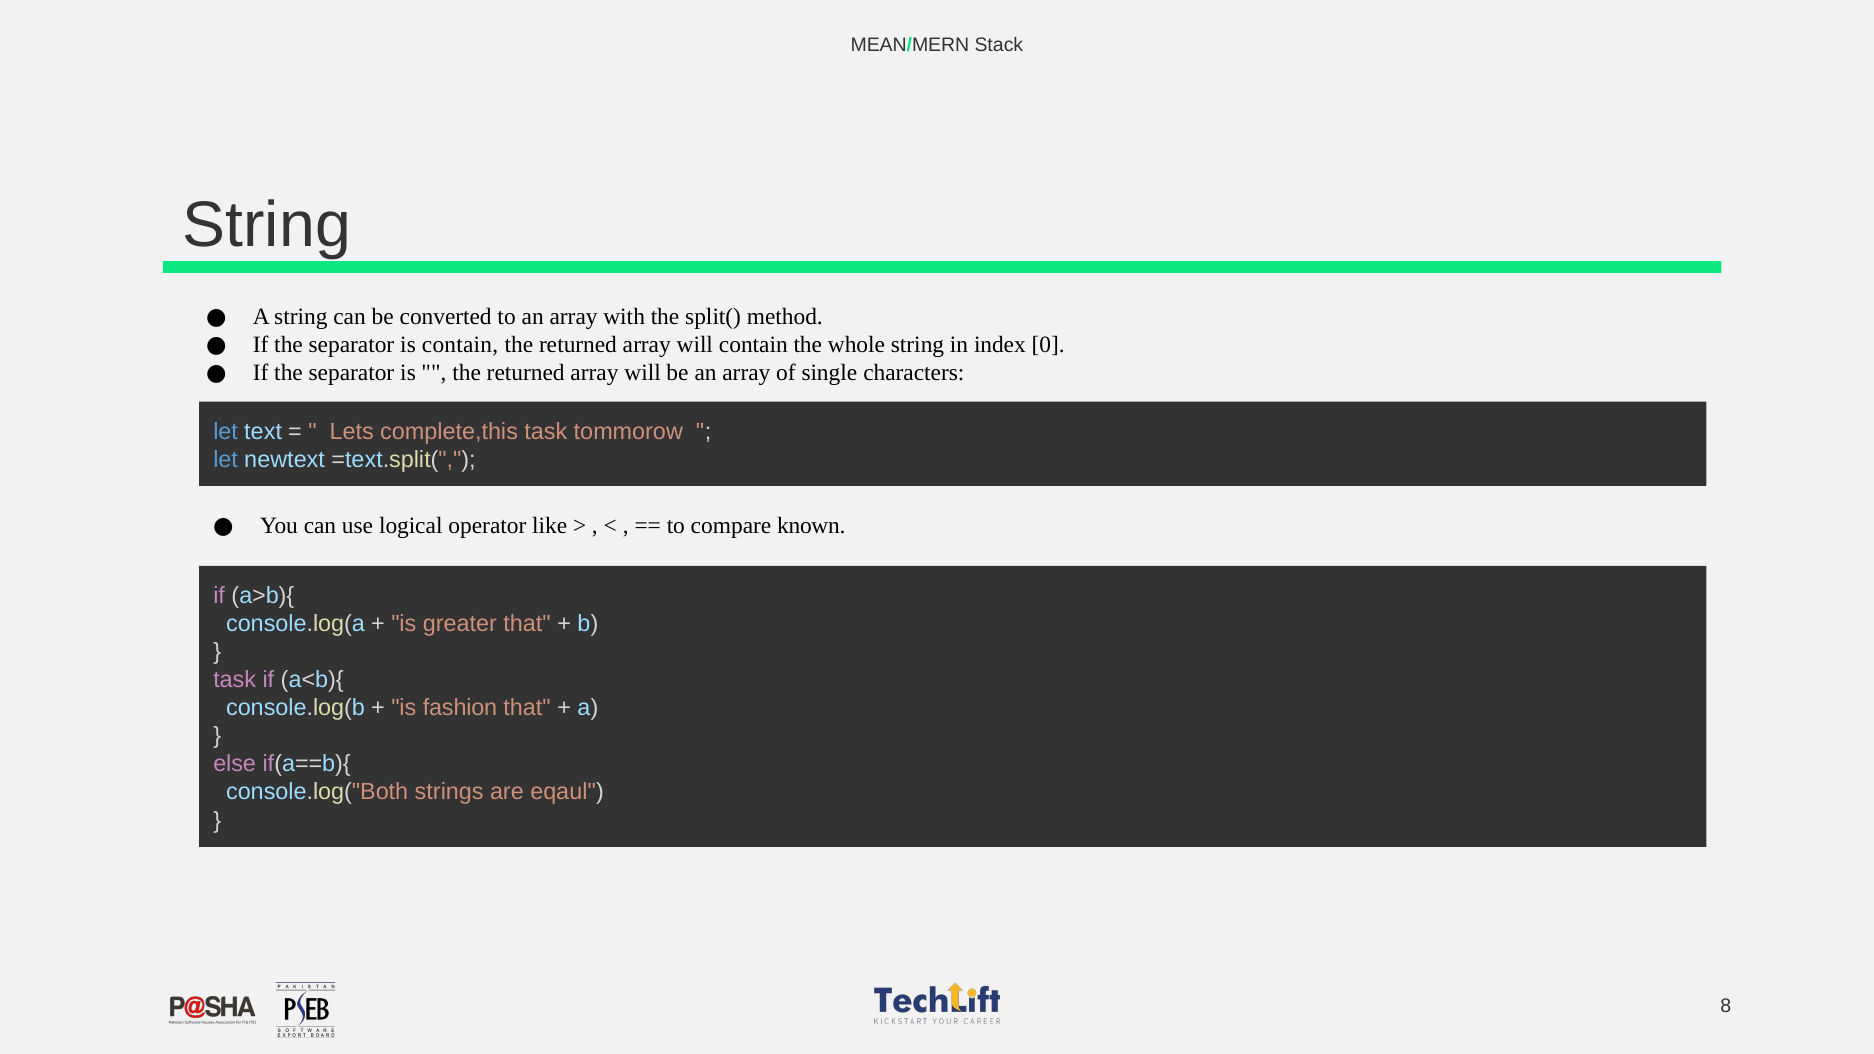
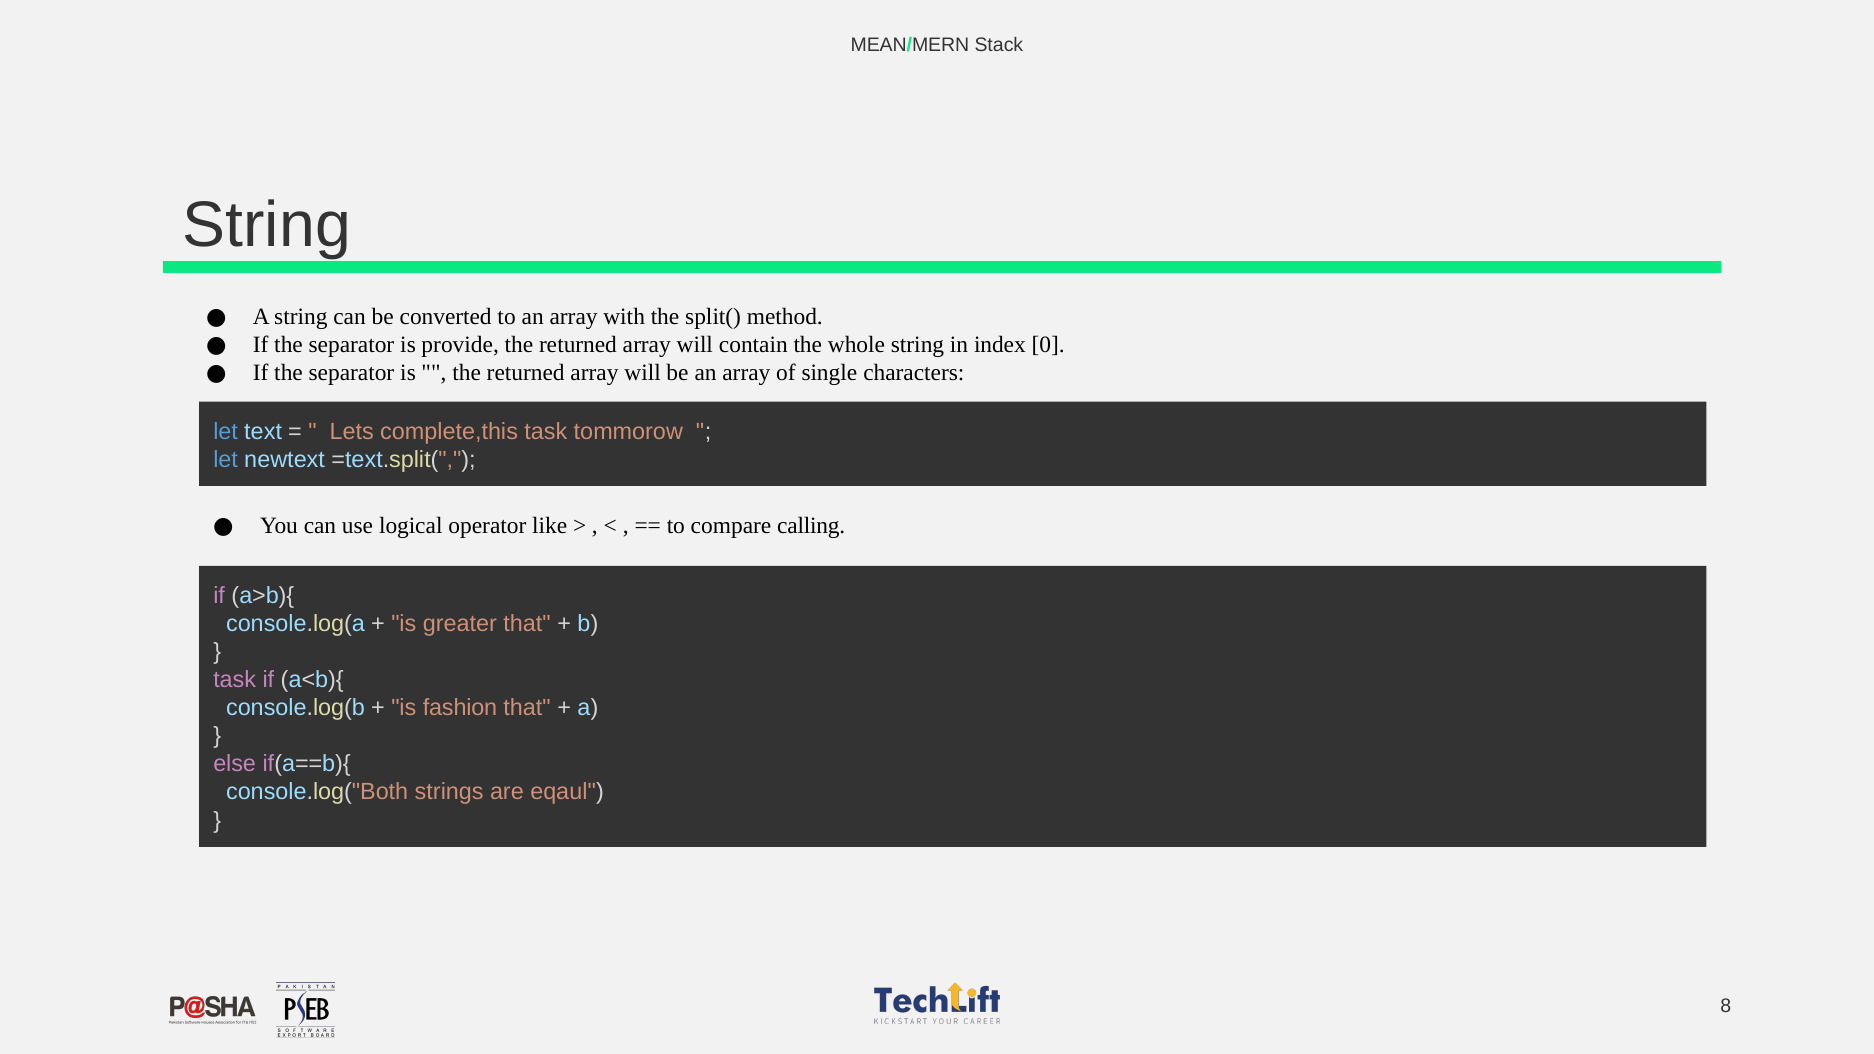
is contain: contain -> provide
known: known -> calling
